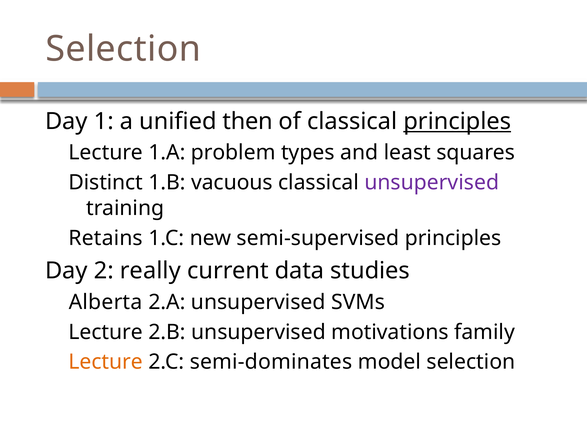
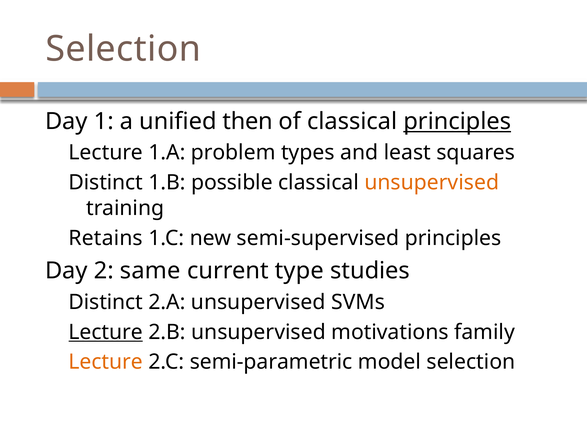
vacuous: vacuous -> possible
unsupervised at (432, 183) colour: purple -> orange
really: really -> same
data: data -> type
Alberta at (106, 302): Alberta -> Distinct
Lecture at (106, 332) underline: none -> present
semi-dominates: semi-dominates -> semi-parametric
